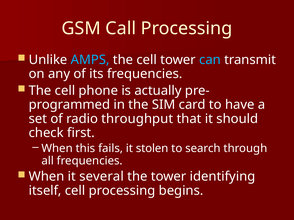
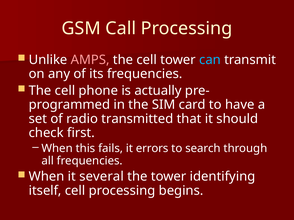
AMPS colour: light blue -> pink
throughput: throughput -> transmitted
stolen: stolen -> errors
